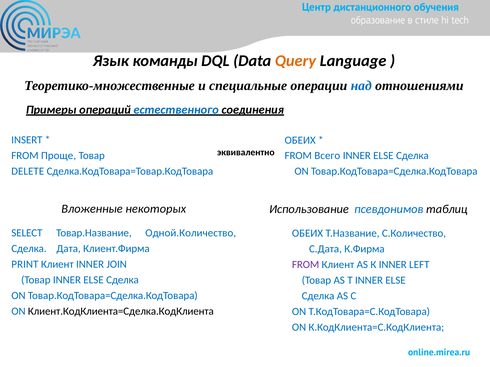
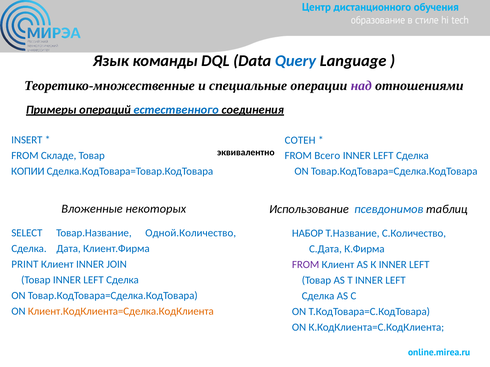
Query colour: orange -> blue
над colour: blue -> purple
ОБЕИХ at (300, 140): ОБЕИХ -> СОТЕН
Проще: Проще -> Складе
ELSE at (383, 156): ELSE -> LEFT
DELETE: DELETE -> КОПИИ
ОБЕИХ at (308, 234): ОБЕИХ -> НАБОР
Товар INNER ELSE: ELSE -> LEFT
Т INNER ELSE: ELSE -> LEFT
Клиент.КодКлиента=Сделка.КодКлиента colour: black -> orange
